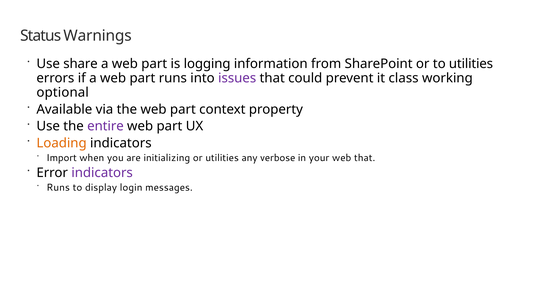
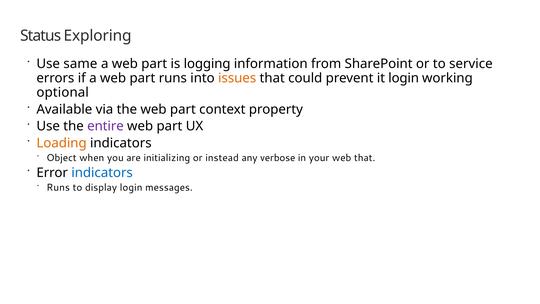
Warnings: Warnings -> Exploring
share: share -> same
to utilities: utilities -> service
issues colour: purple -> orange
it class: class -> login
Import: Import -> Object
or utilities: utilities -> instead
indicators at (102, 173) colour: purple -> blue
